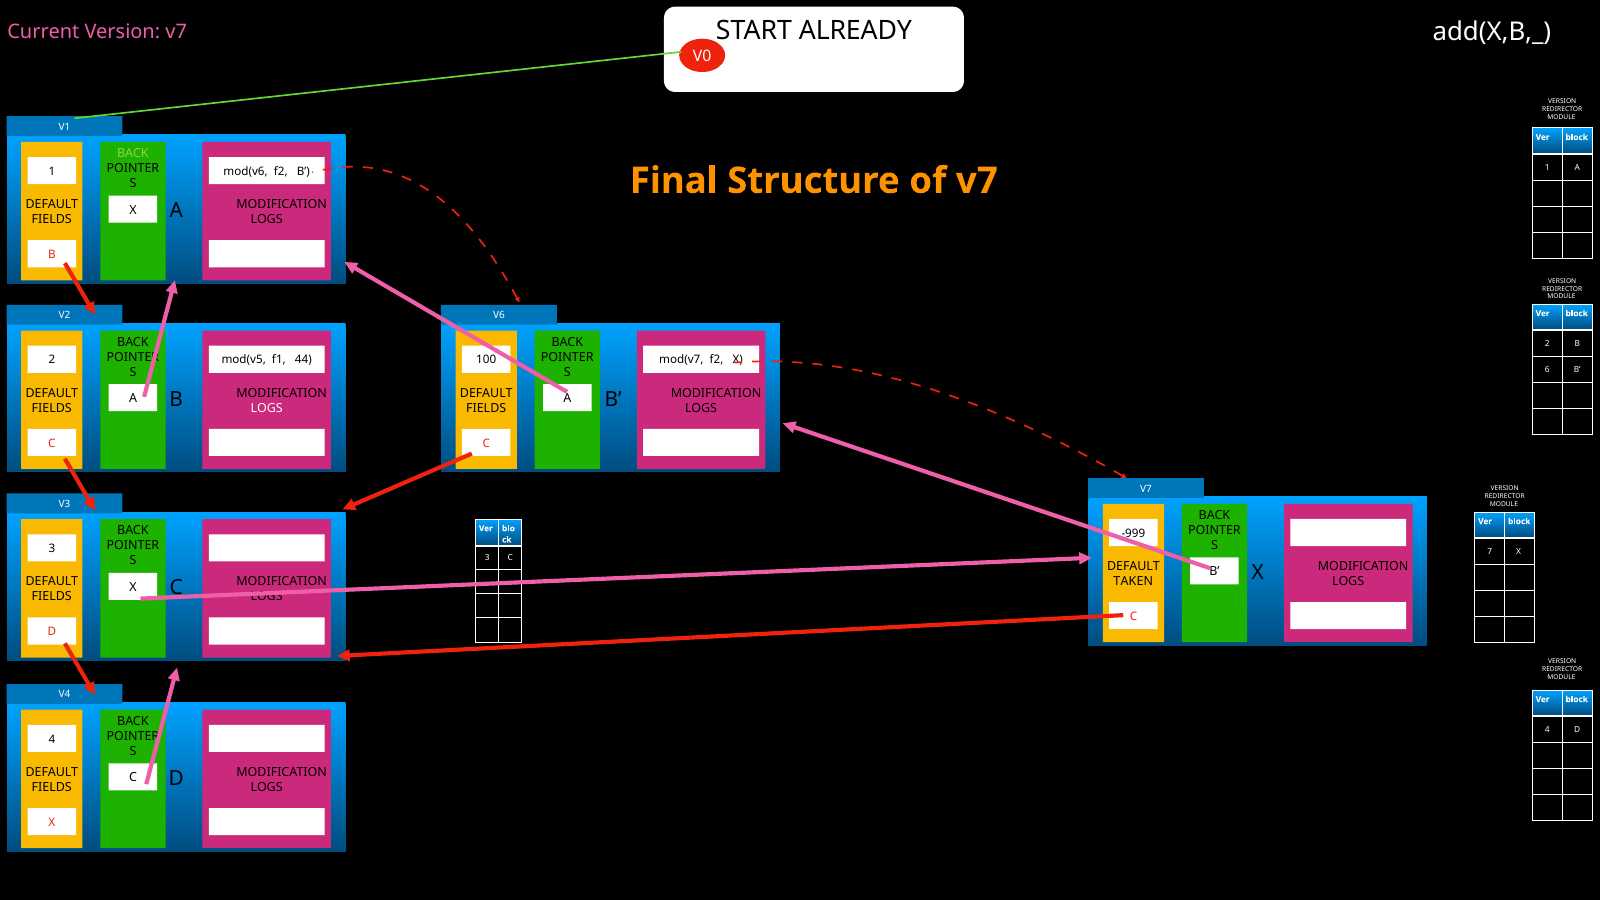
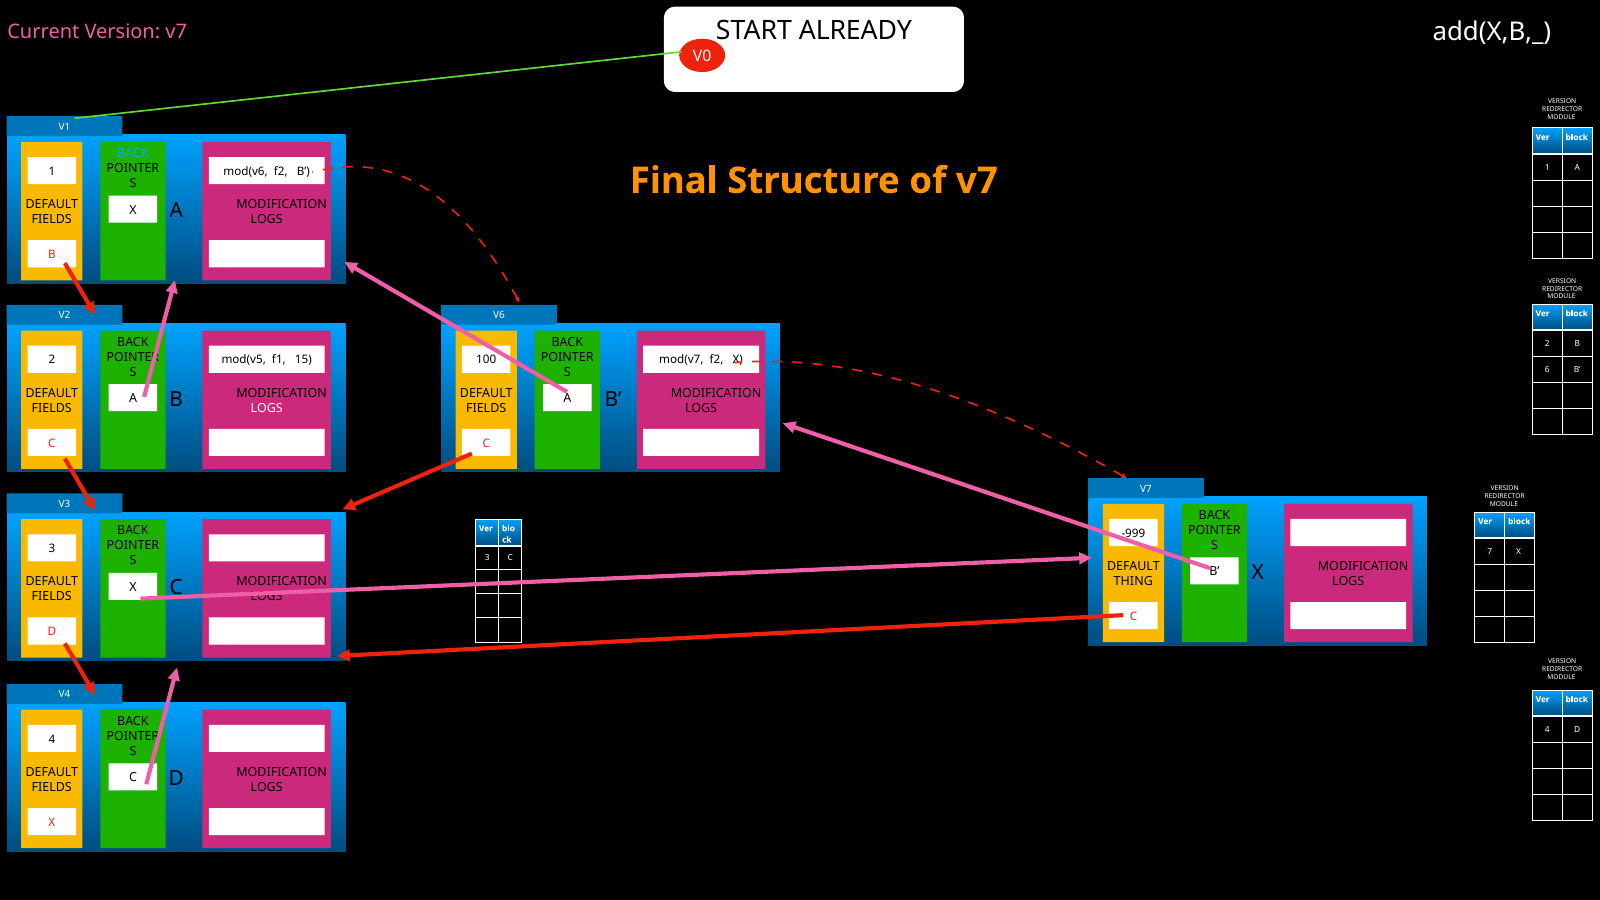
BACK at (133, 154) colour: light green -> light blue
44: 44 -> 15
TAKEN: TAKEN -> THING
